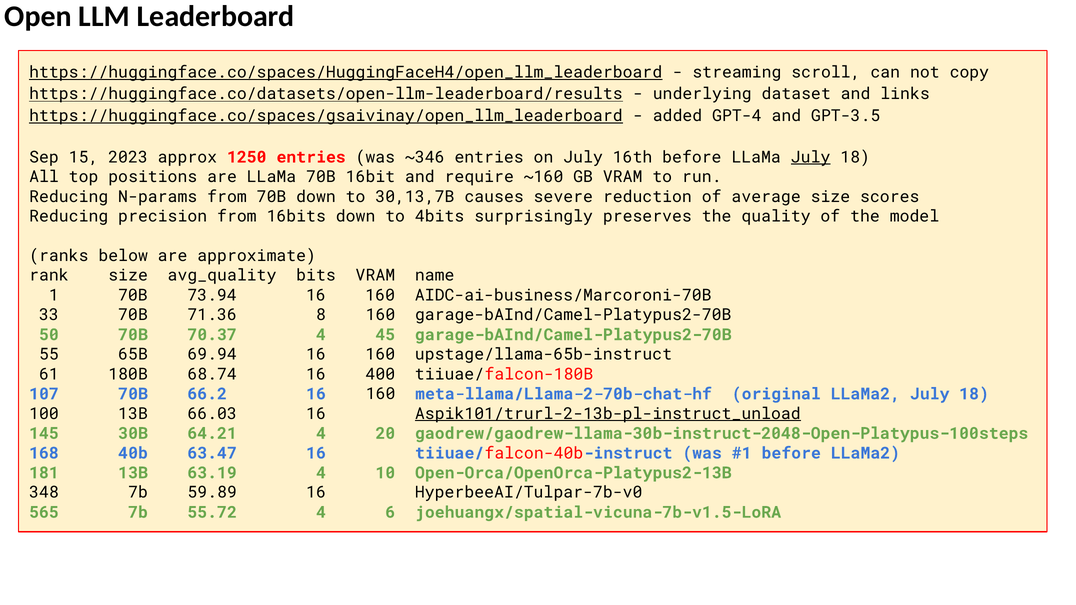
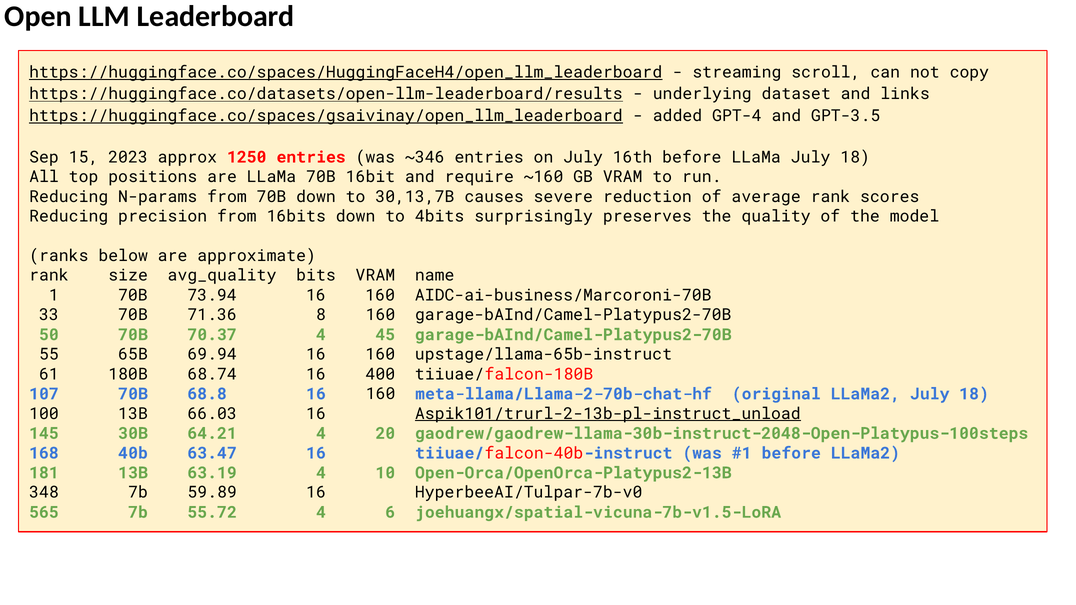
July at (811, 157) underline: present -> none
average size: size -> rank
66.2: 66.2 -> 68.8
